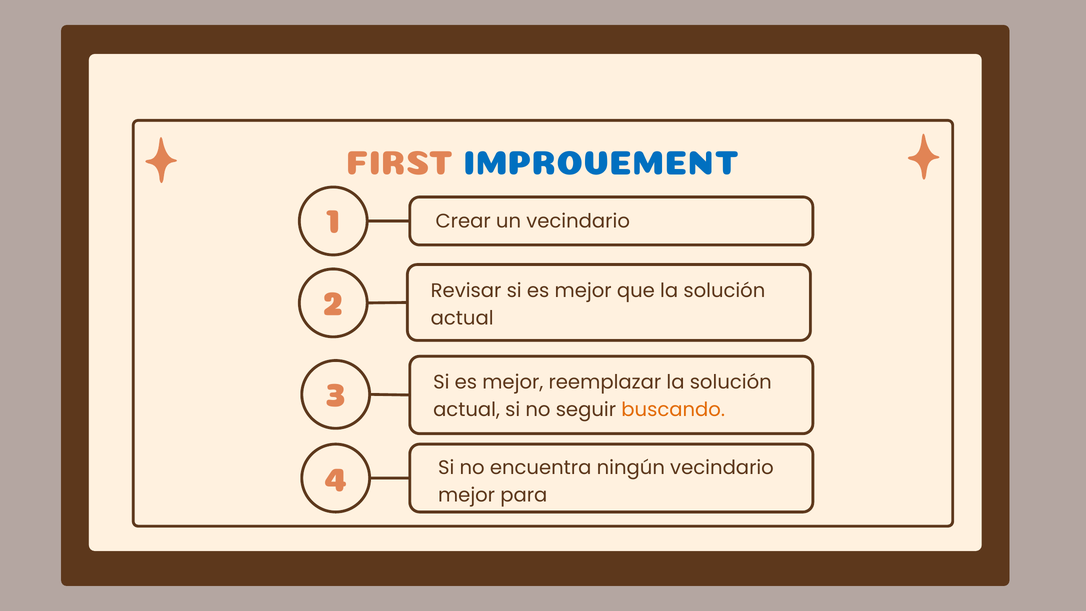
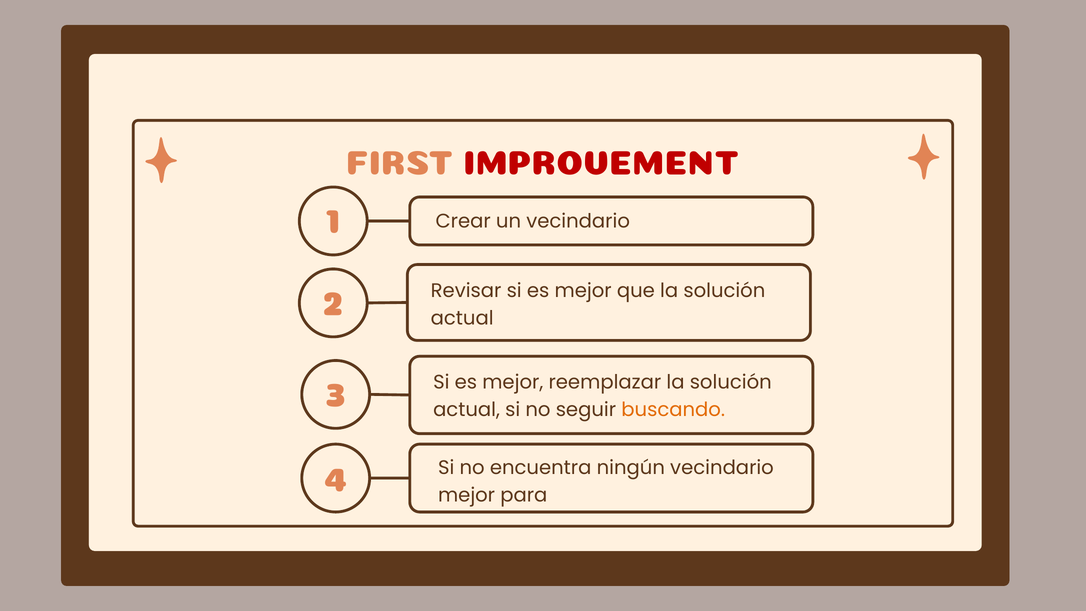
IMPROVEMENT colour: blue -> red
